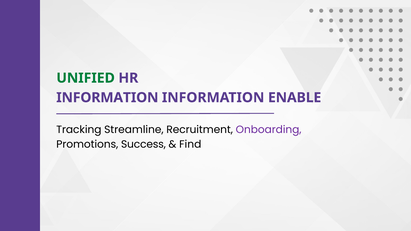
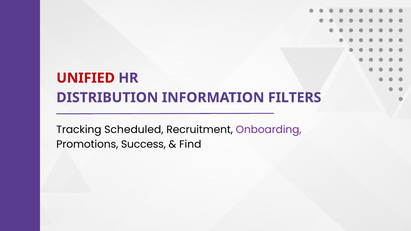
UNIFIED colour: green -> red
INFORMATION at (107, 98): INFORMATION -> DISTRIBUTION
ENABLE: ENABLE -> FILTERS
Streamline: Streamline -> Scheduled
